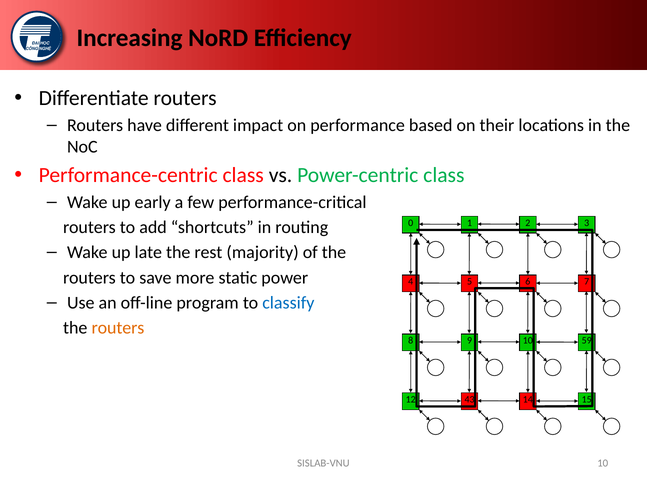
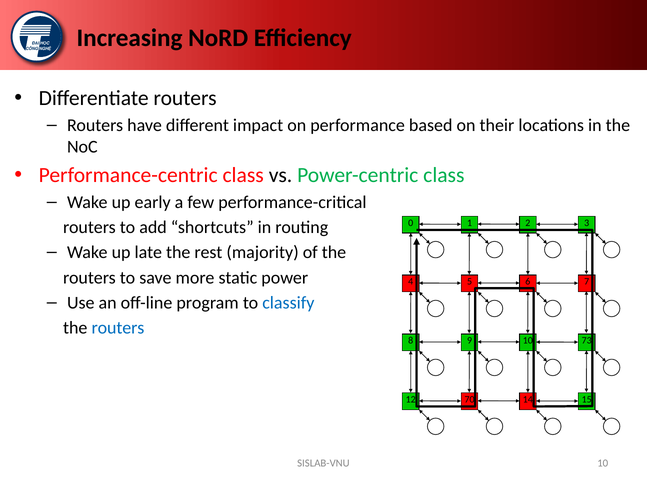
routers at (118, 328) colour: orange -> blue
59: 59 -> 73
43: 43 -> 70
